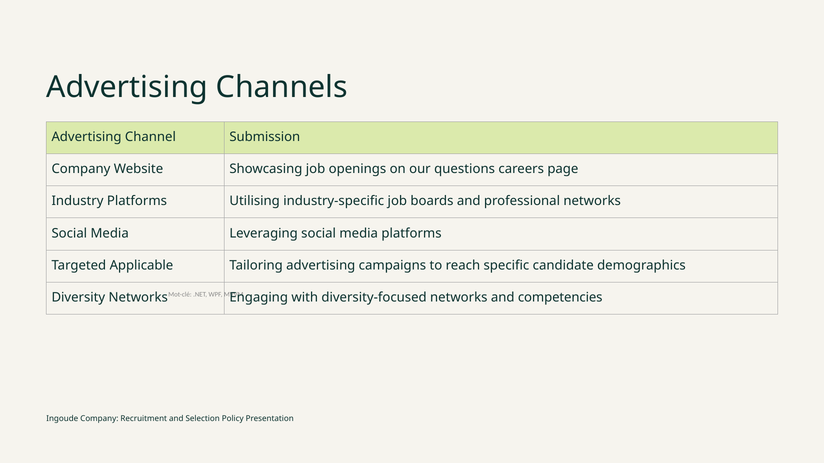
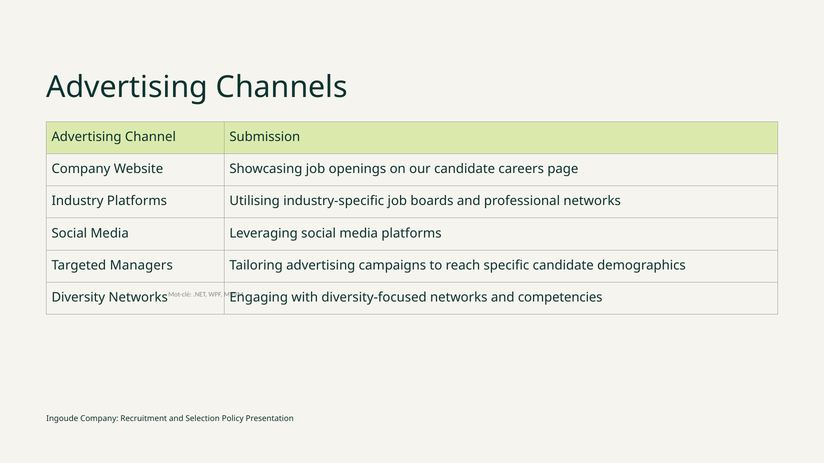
our questions: questions -> candidate
Applicable: Applicable -> Managers
